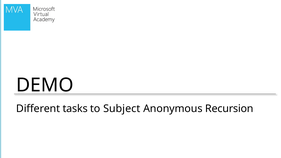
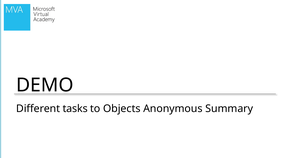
Subject: Subject -> Objects
Recursion: Recursion -> Summary
